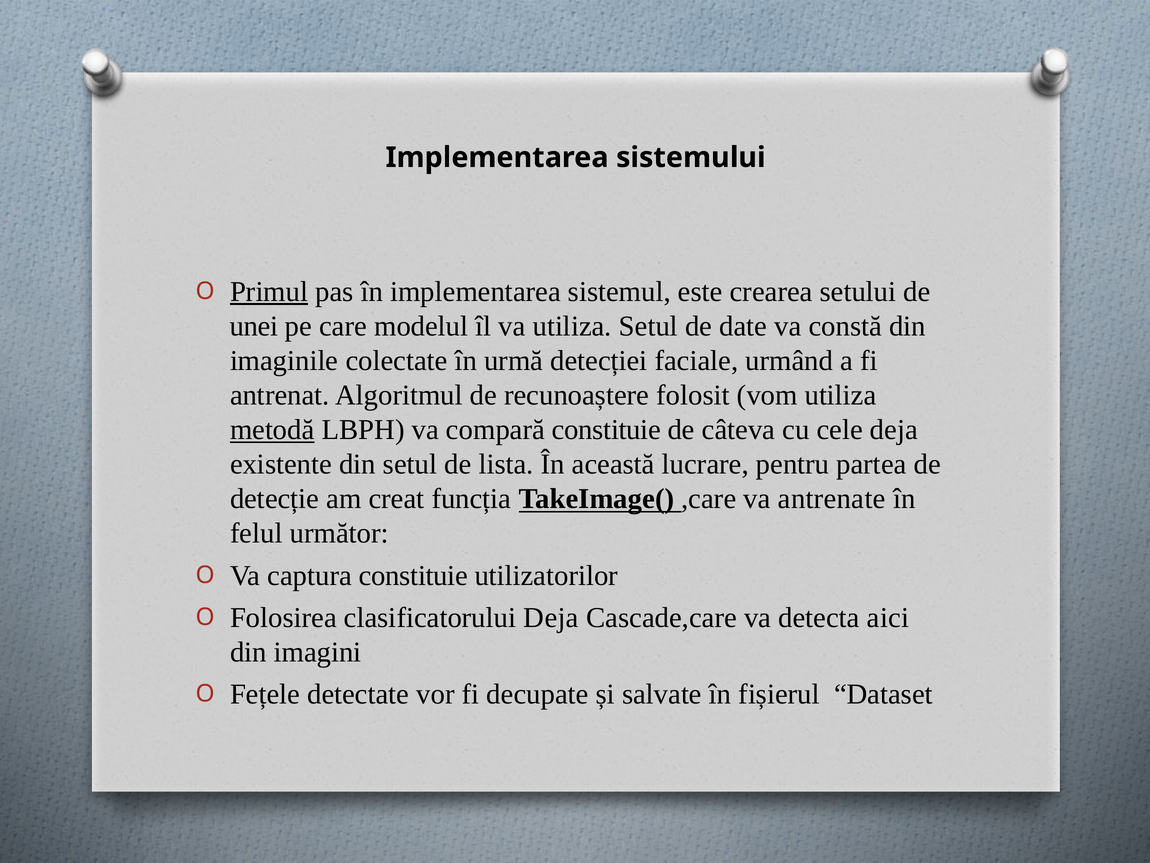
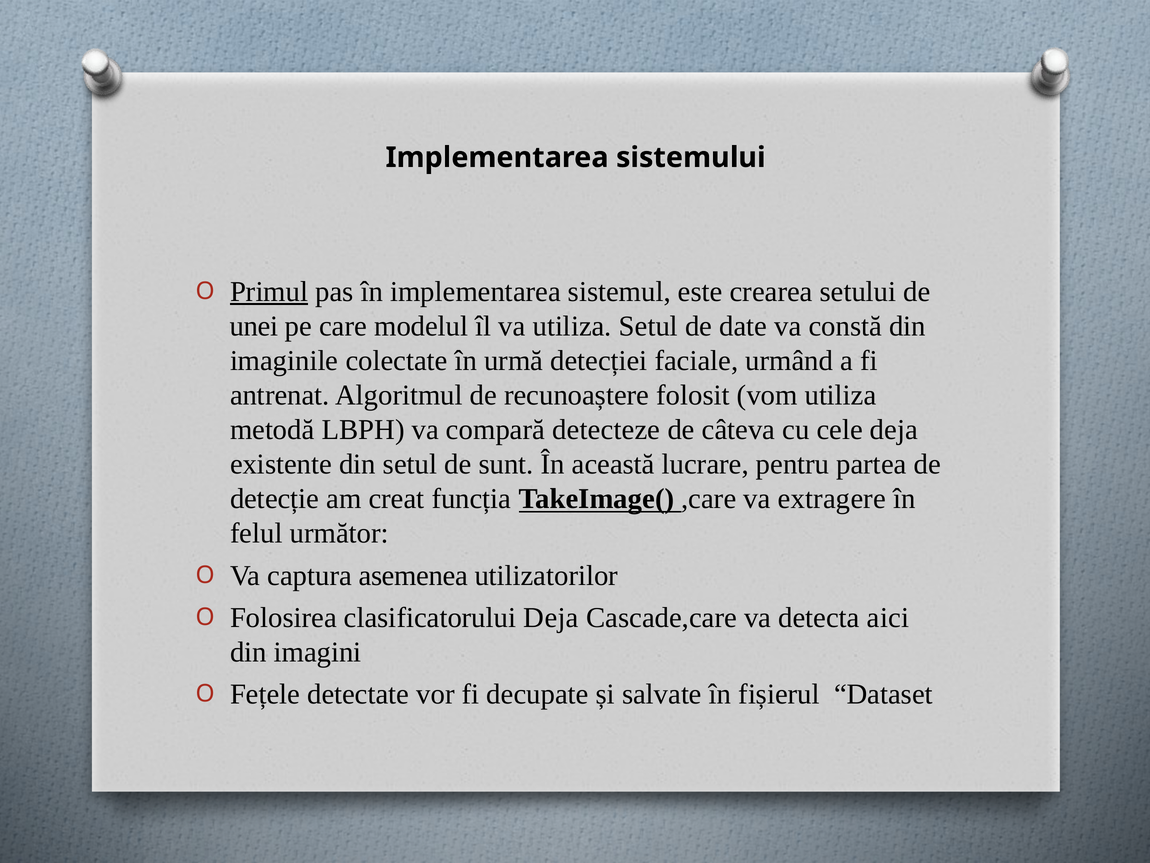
metodă underline: present -> none
compară constituie: constituie -> detecteze
lista: lista -> sunt
antrenate: antrenate -> extragere
captura constituie: constituie -> asemenea
